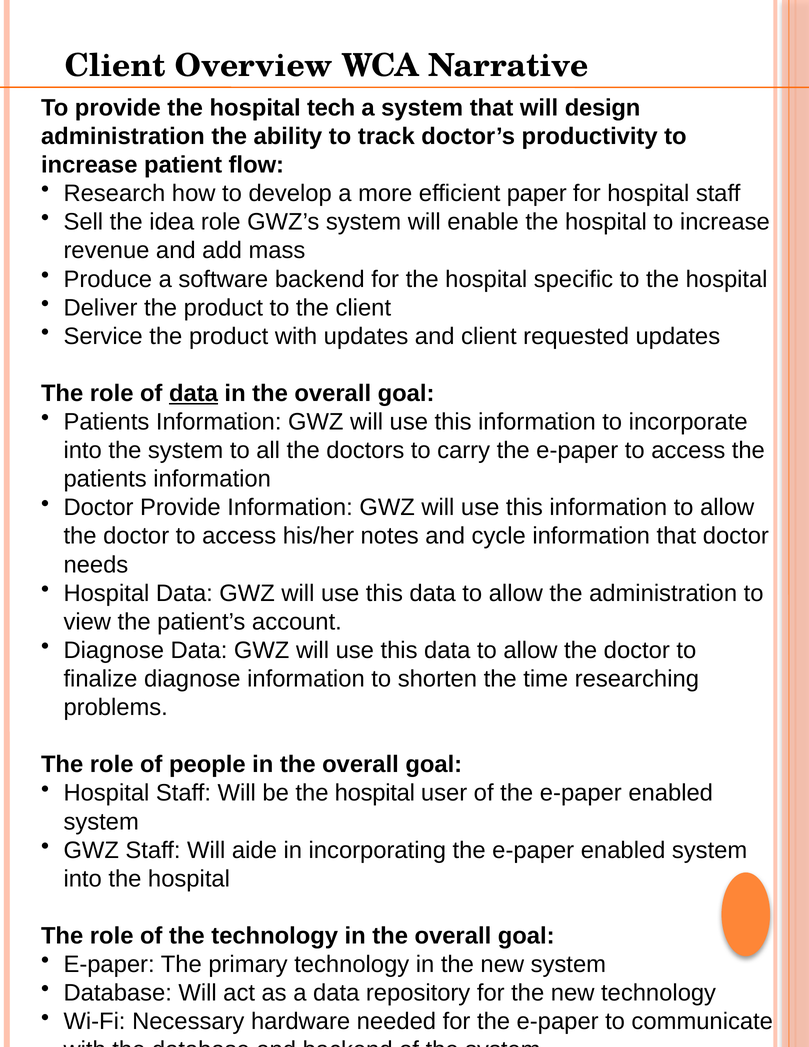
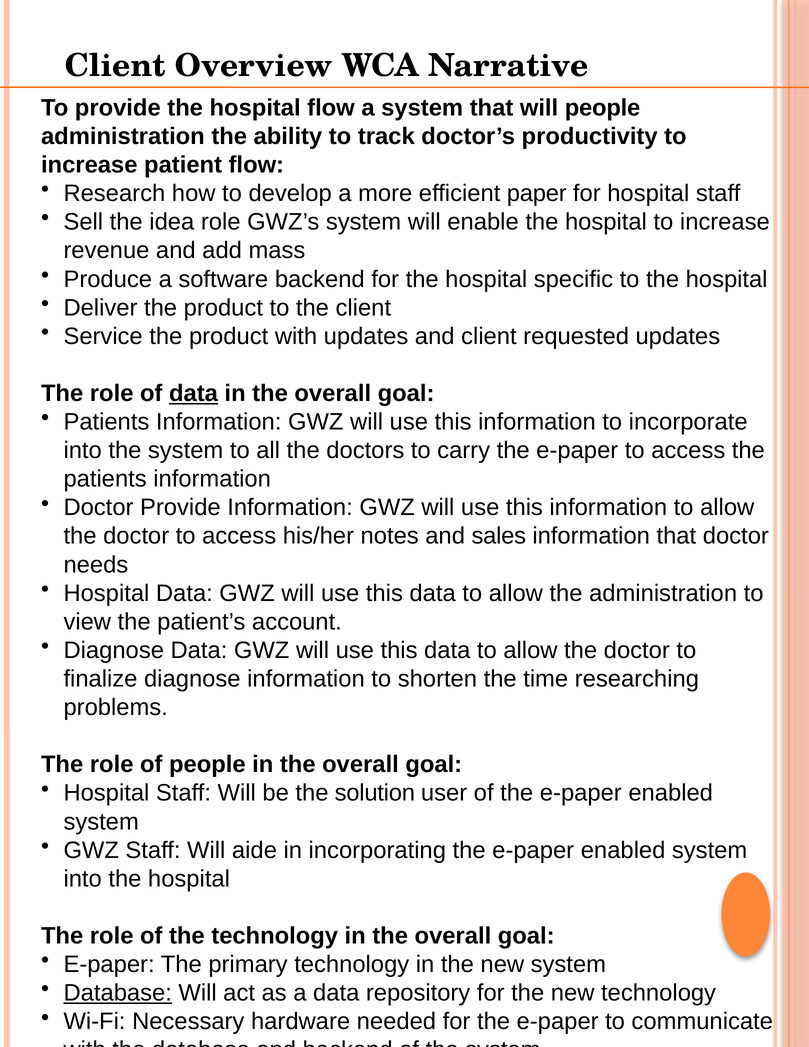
hospital tech: tech -> flow
will design: design -> people
cycle: cycle -> sales
be the hospital: hospital -> solution
Database at (118, 993) underline: none -> present
